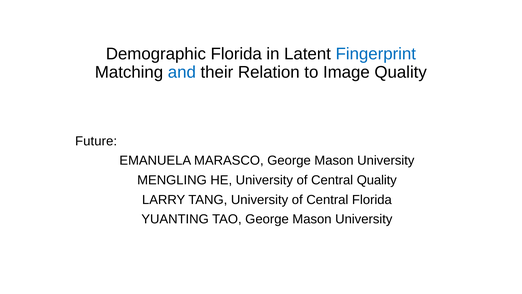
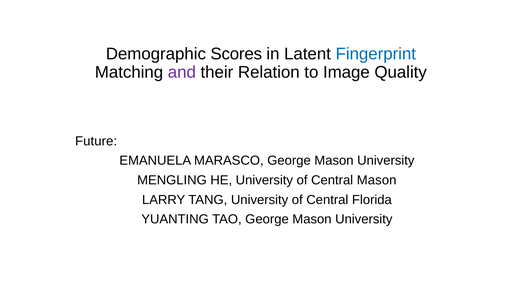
Demographic Florida: Florida -> Scores
and colour: blue -> purple
Central Quality: Quality -> Mason
